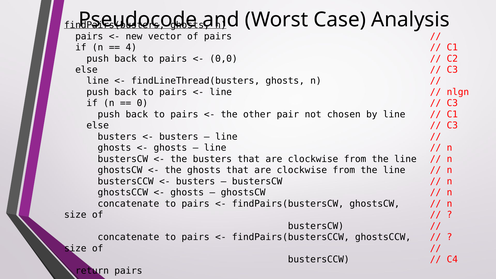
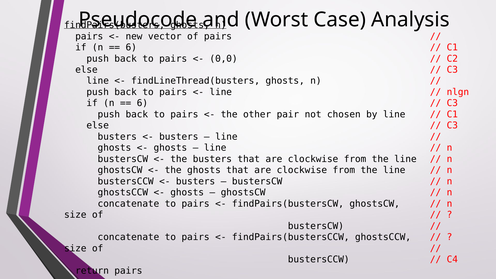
4 at (131, 47): 4 -> 6
0 at (142, 103): 0 -> 6
